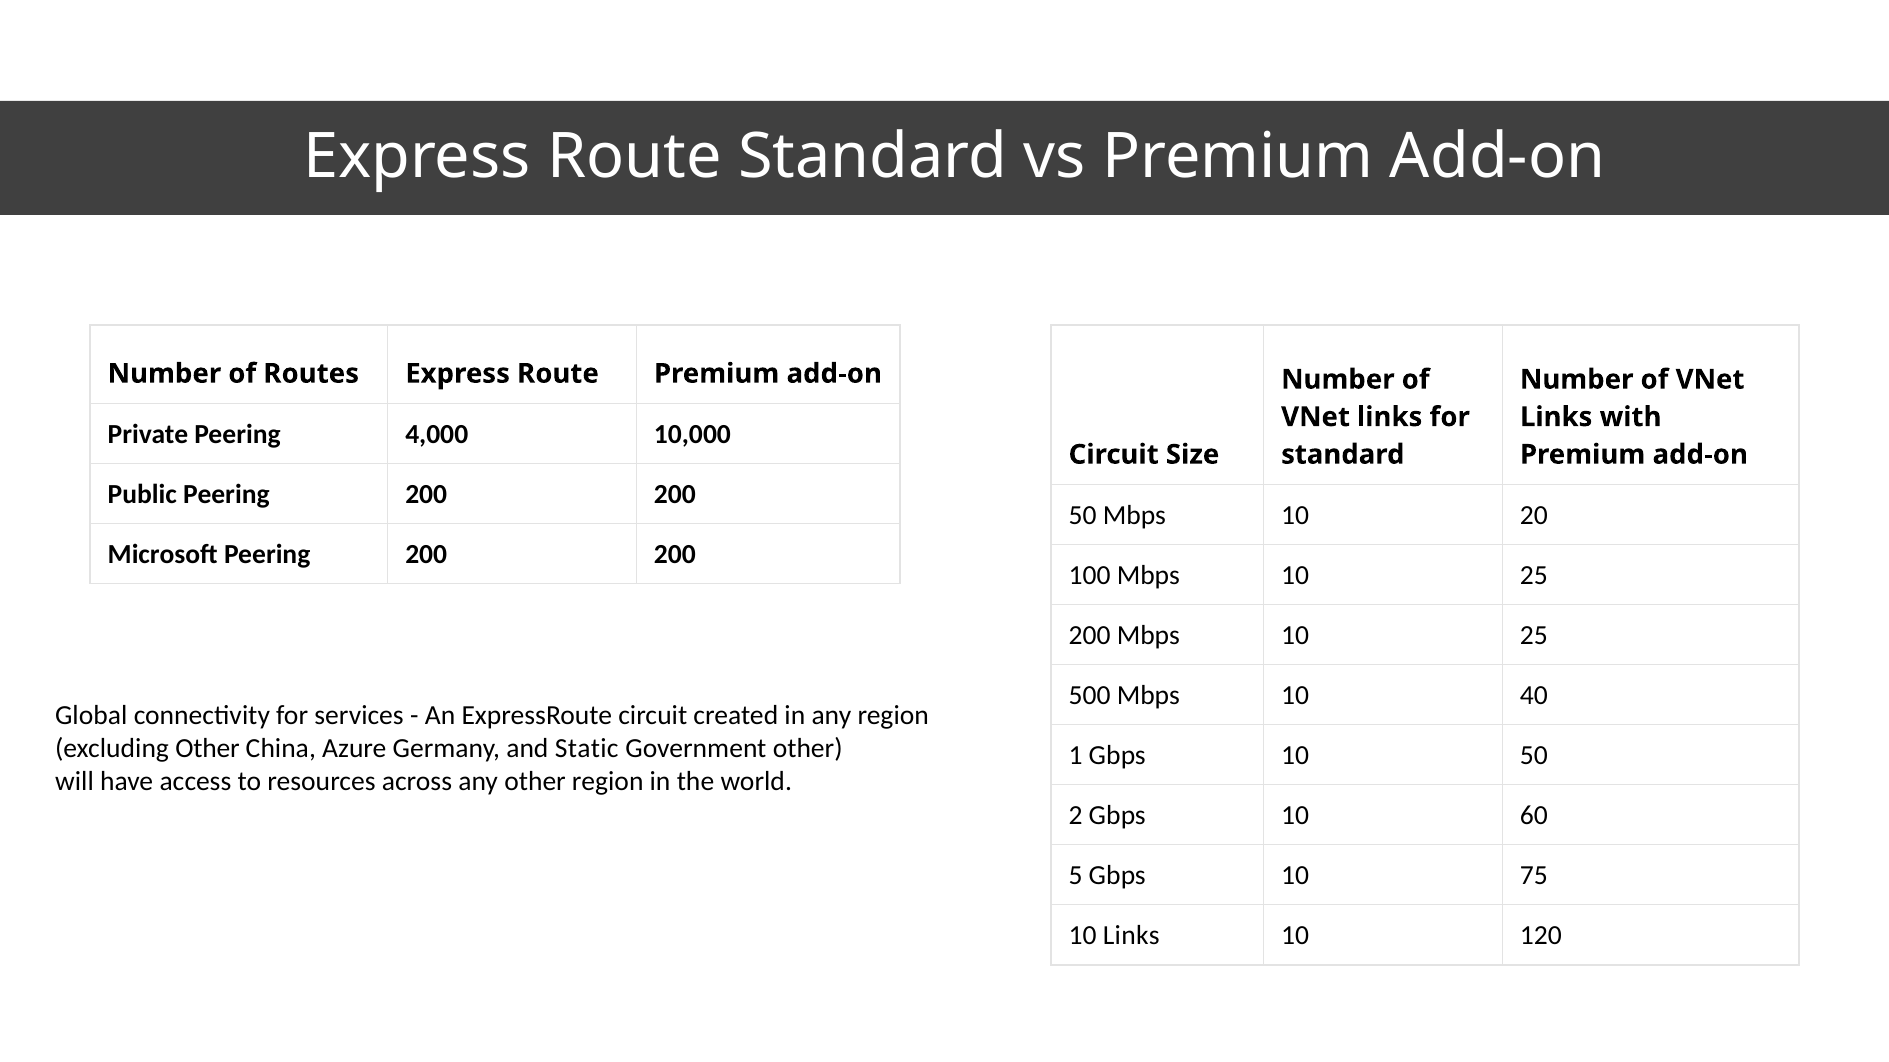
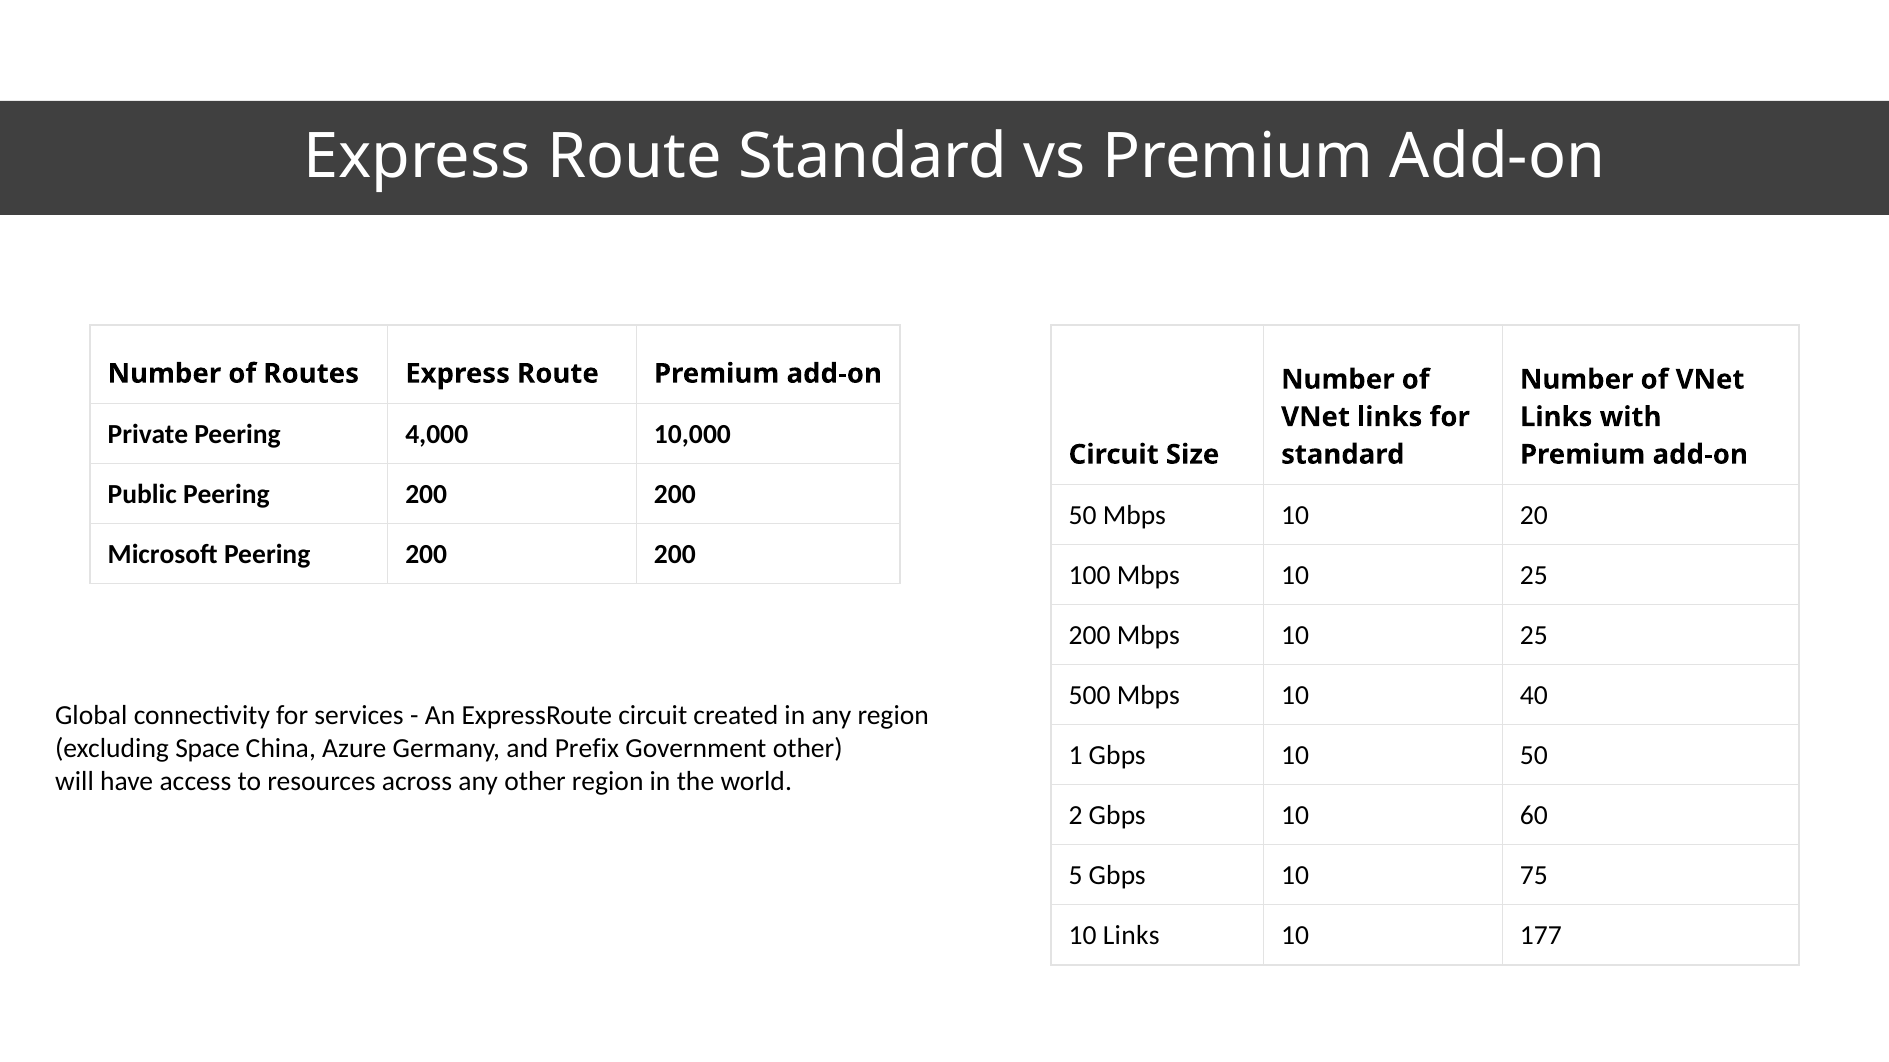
excluding Other: Other -> Space
Static: Static -> Prefix
120: 120 -> 177
